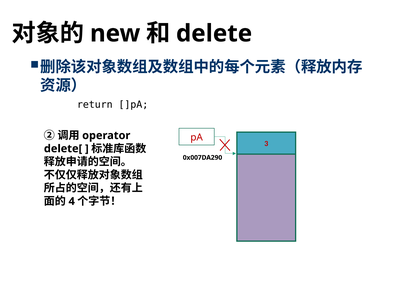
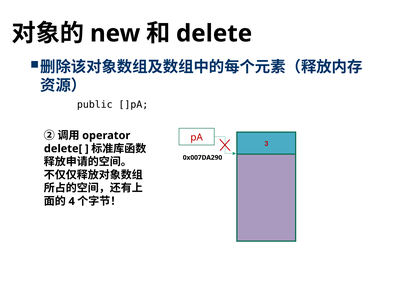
return: return -> public
